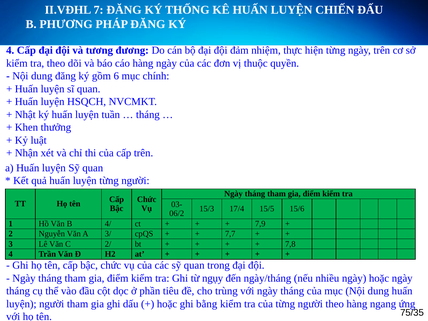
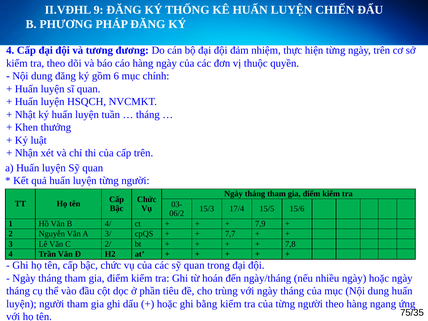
7: 7 -> 9
ngụy: ngụy -> hoán
